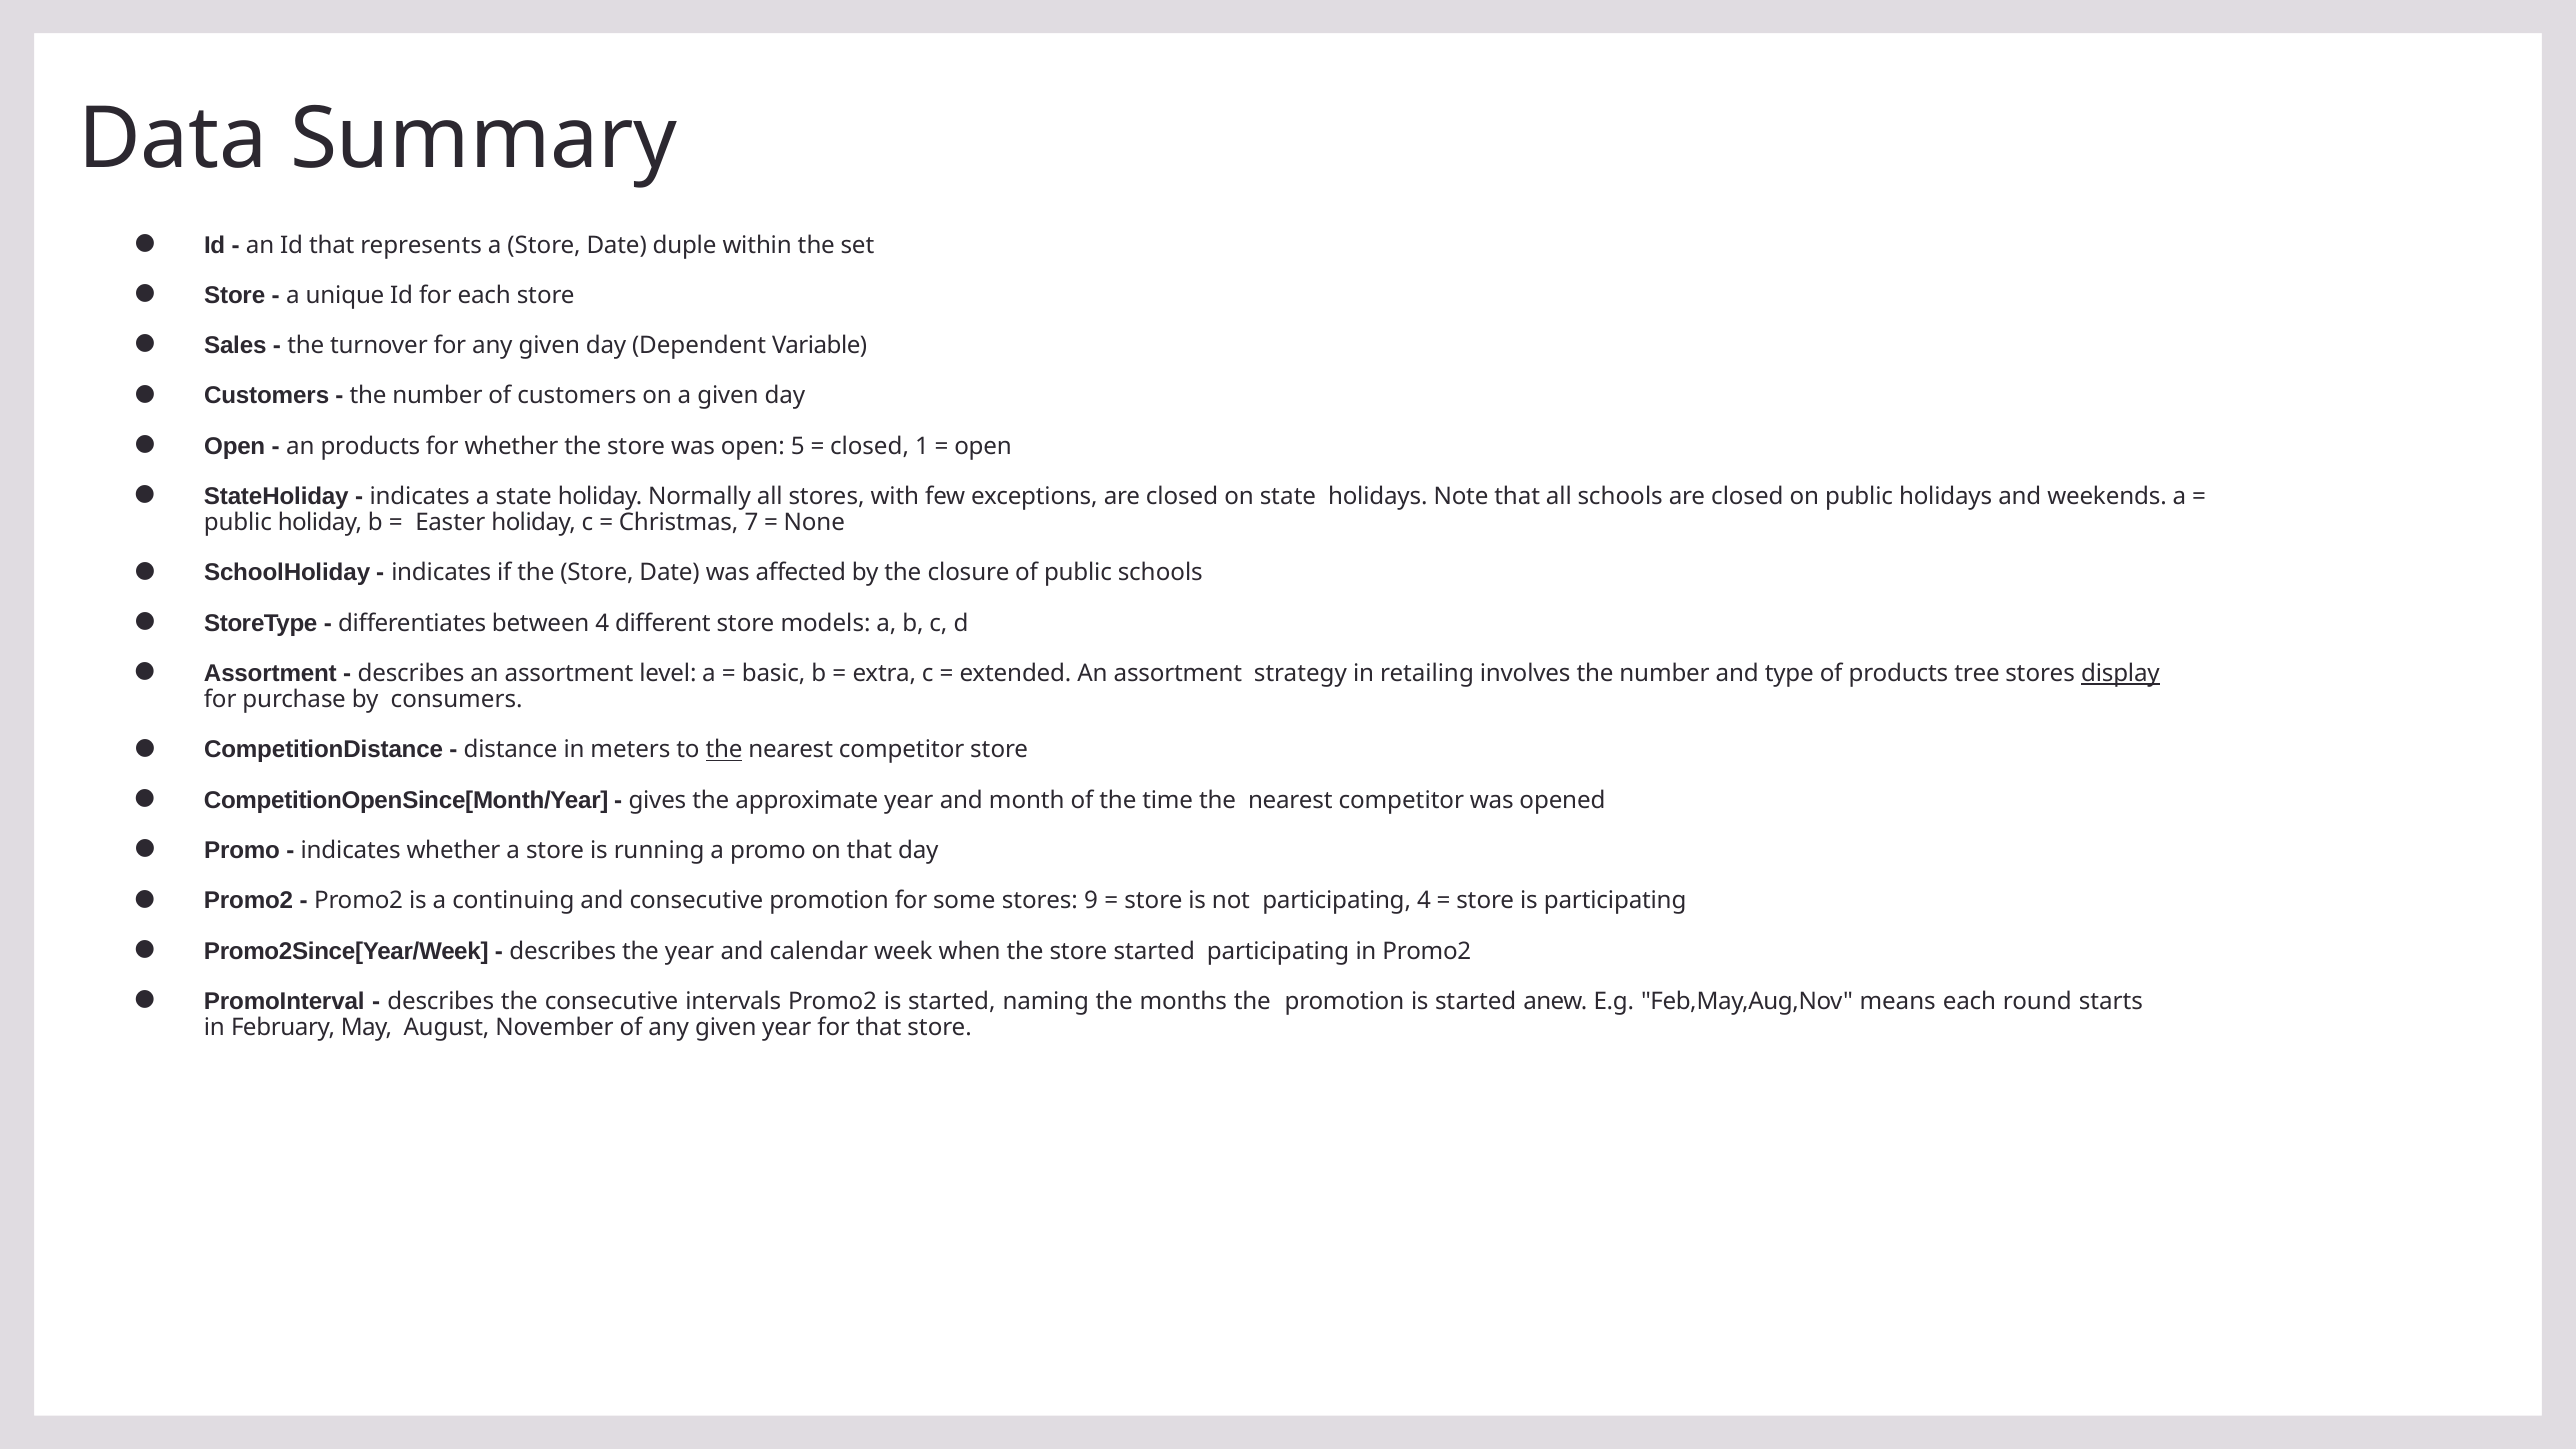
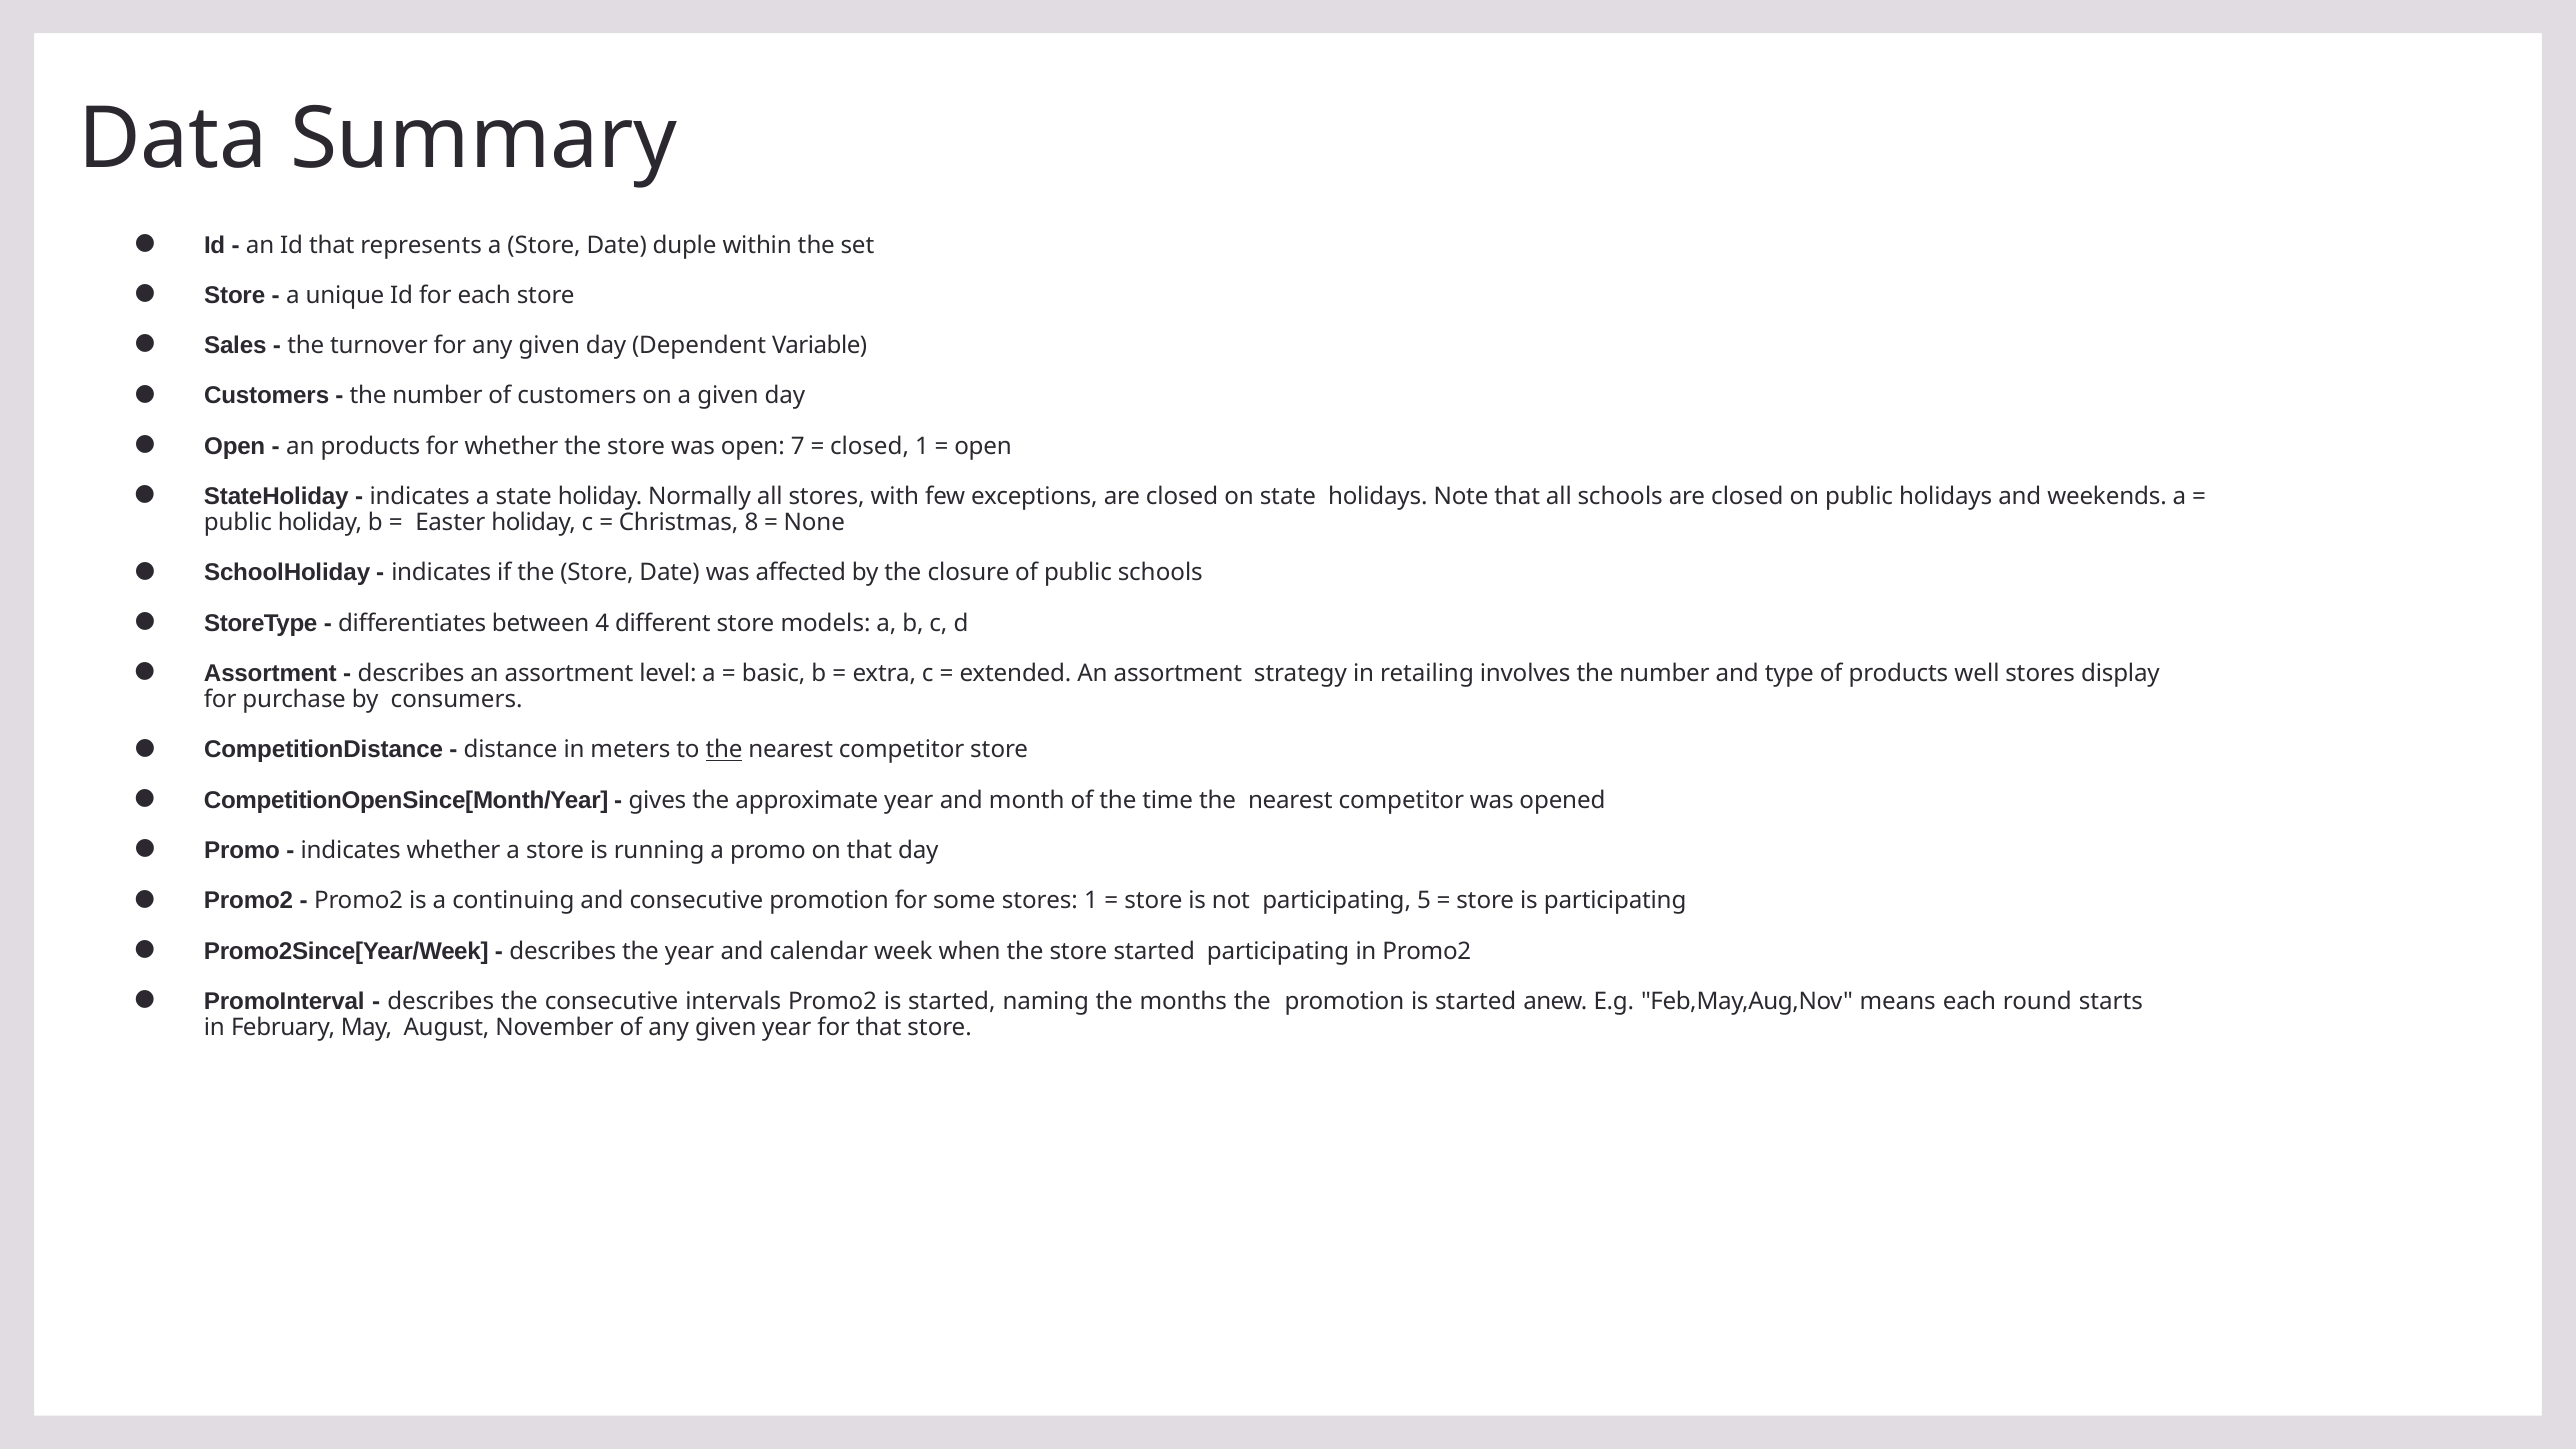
5: 5 -> 7
7: 7 -> 8
tree: tree -> well
display underline: present -> none
stores 9: 9 -> 1
participating 4: 4 -> 5
